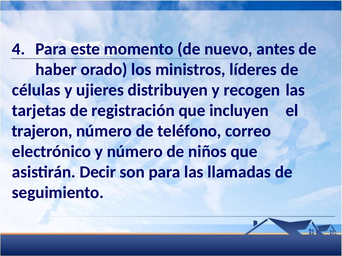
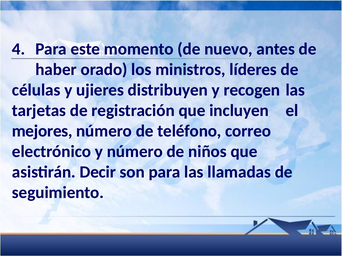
trajeron: trajeron -> mejores
